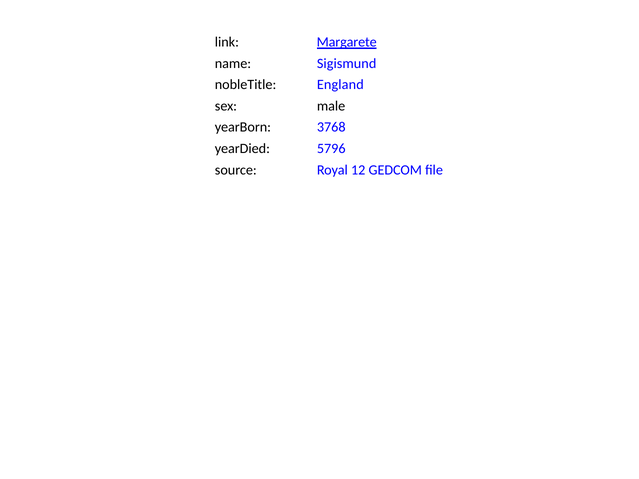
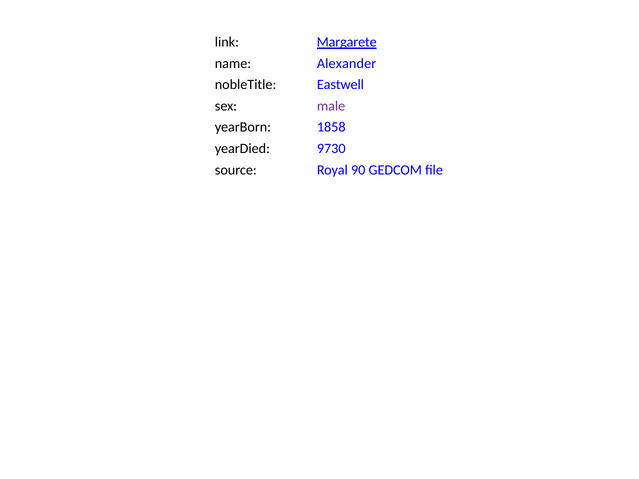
Sigismund: Sigismund -> Alexander
England: England -> Eastwell
male colour: black -> purple
3768: 3768 -> 1858
5796: 5796 -> 9730
12: 12 -> 90
